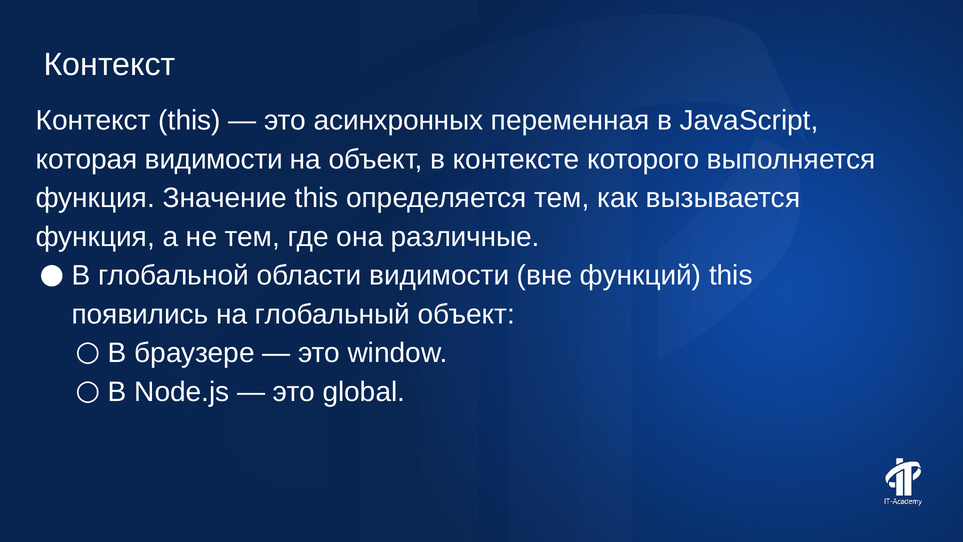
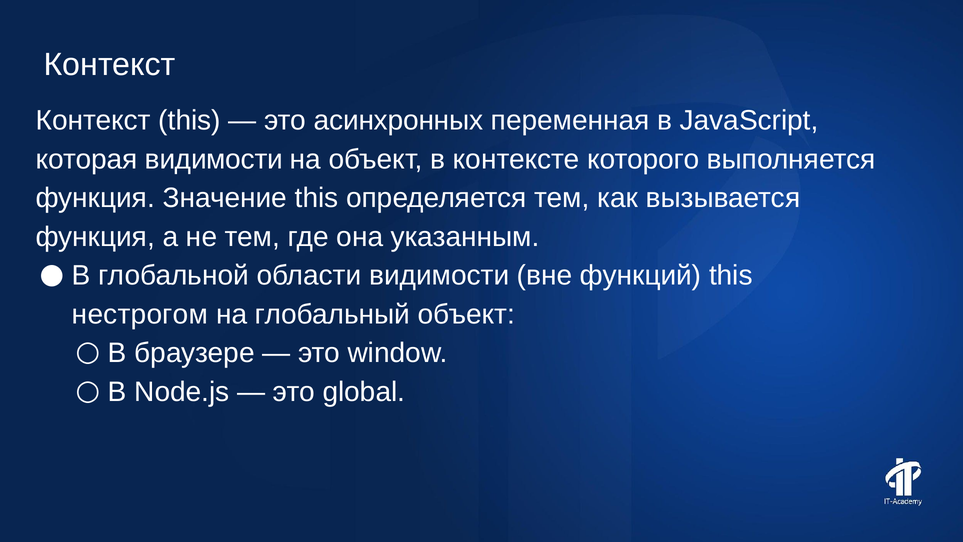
различные: различные -> указанным
появились: появились -> нестрогом
